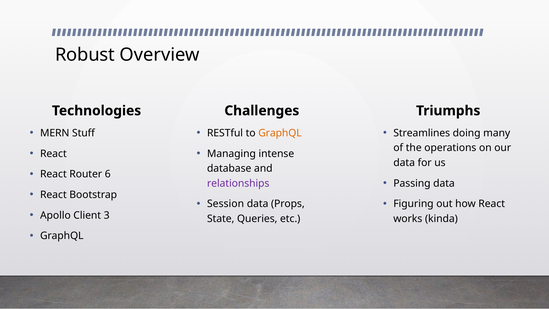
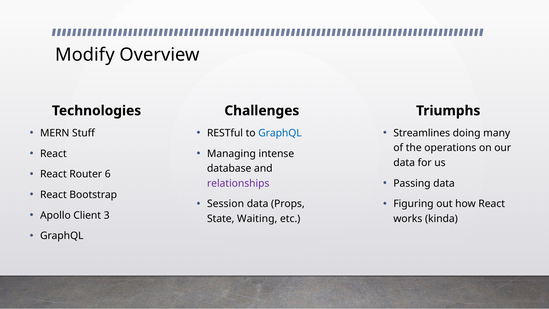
Robust: Robust -> Modify
GraphQL at (280, 133) colour: orange -> blue
Queries: Queries -> Waiting
